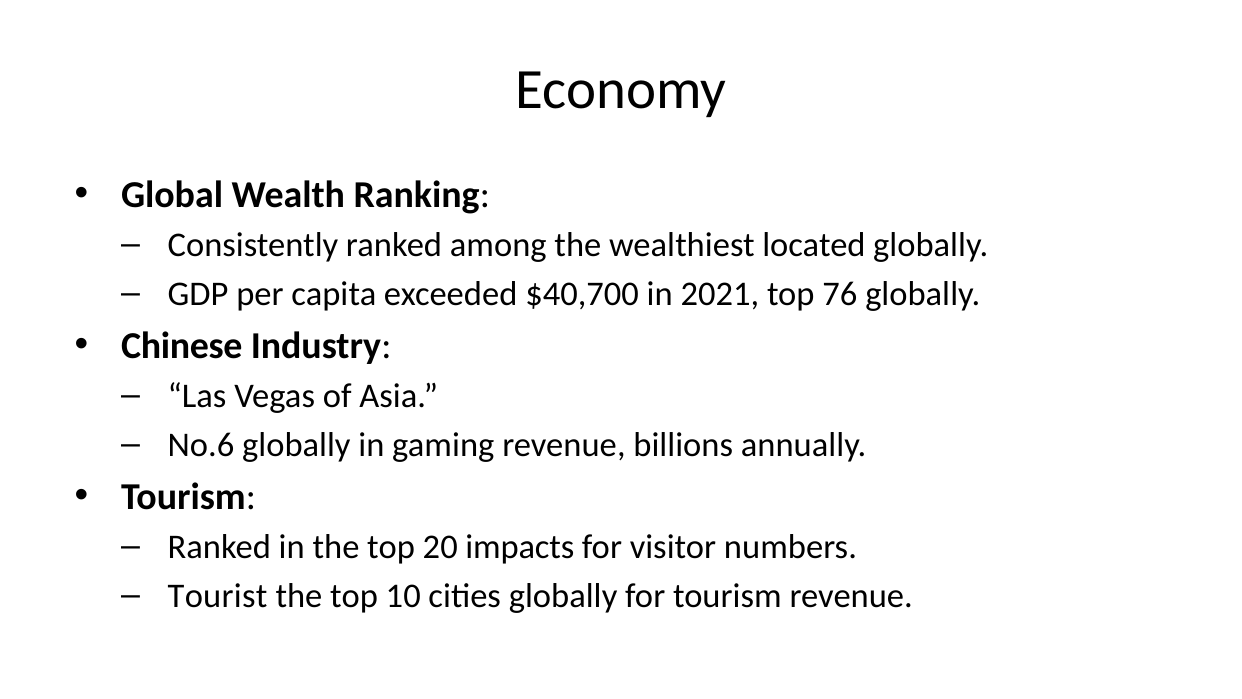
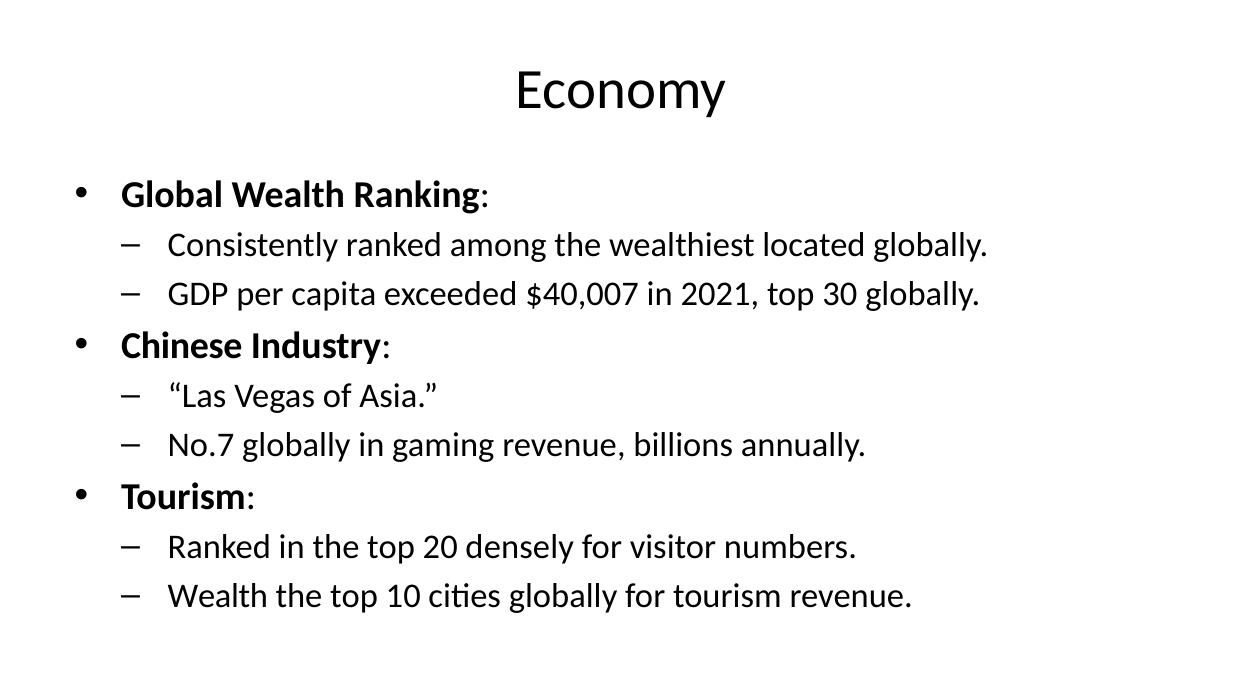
$40,700: $40,700 -> $40,007
76: 76 -> 30
No.6: No.6 -> No.7
impacts: impacts -> densely
Tourist at (218, 596): Tourist -> Wealth
